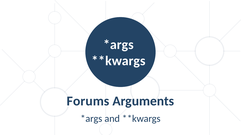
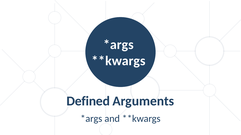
Forums: Forums -> Defined
